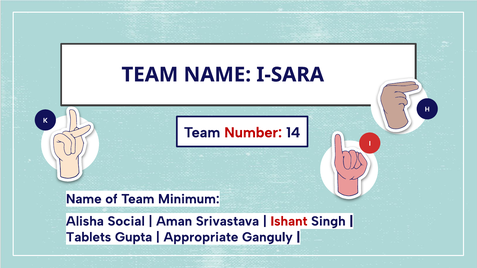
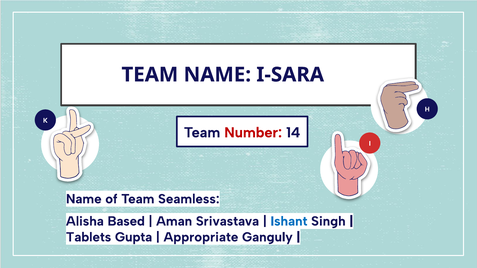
Minimum: Minimum -> Seamless
Social: Social -> Based
Ishant colour: red -> blue
